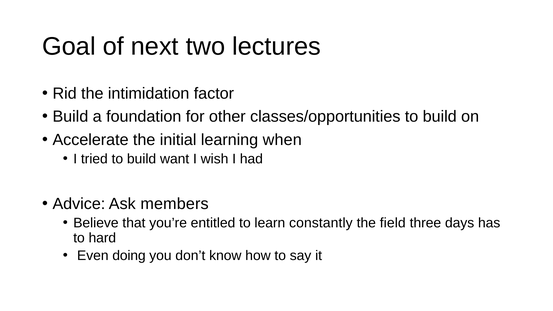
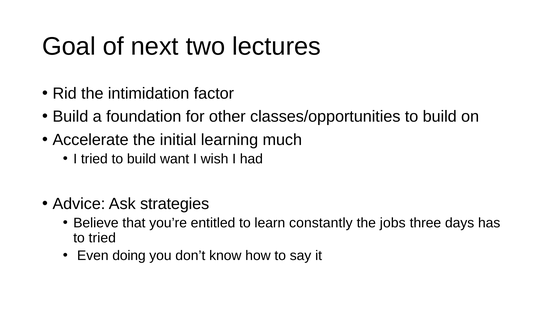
when: when -> much
members: members -> strategies
field: field -> jobs
to hard: hard -> tried
